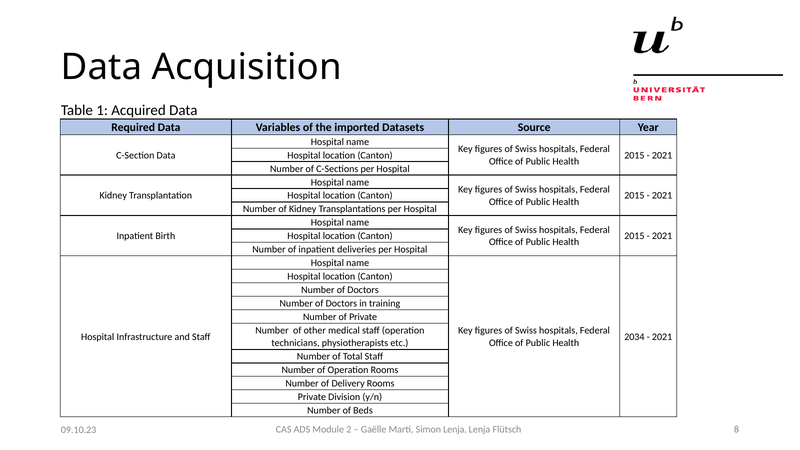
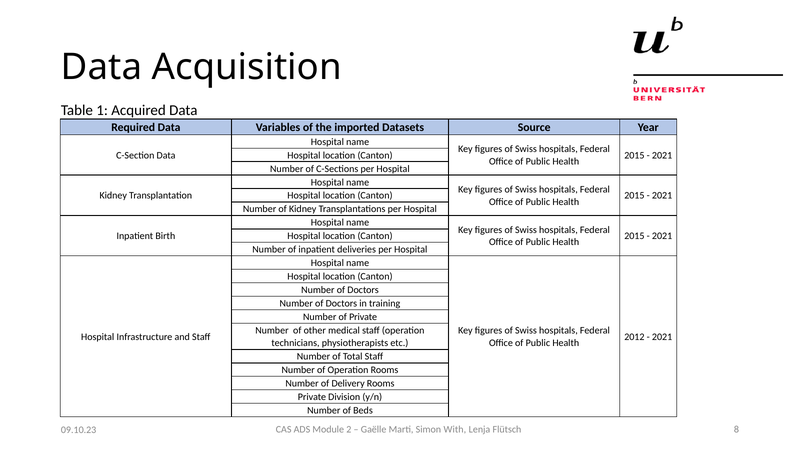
2034: 2034 -> 2012
Simon Lenja: Lenja -> With
